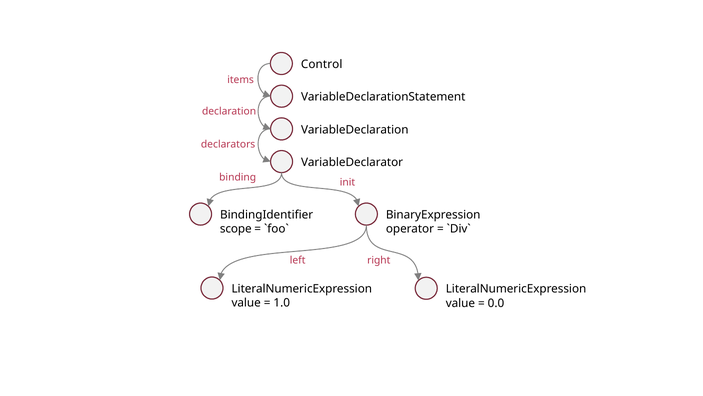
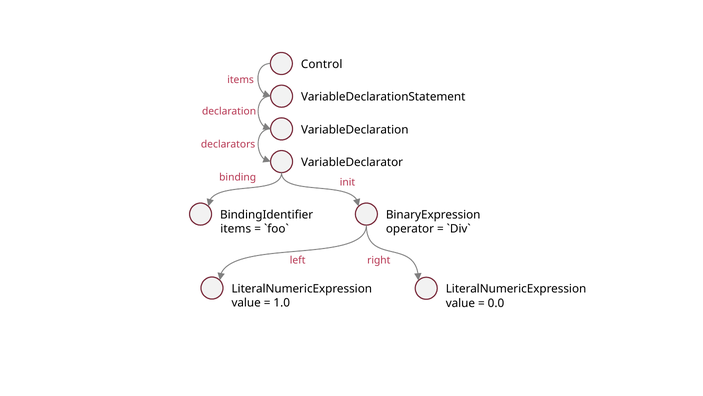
scope at (236, 229): scope -> items
